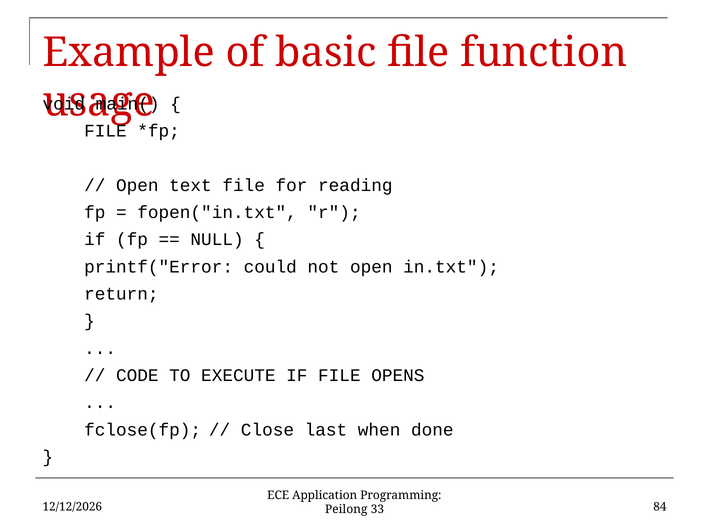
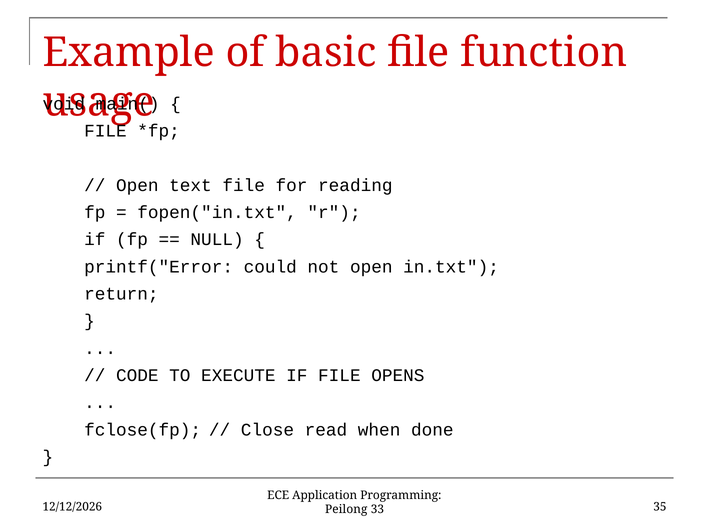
last: last -> read
84: 84 -> 35
